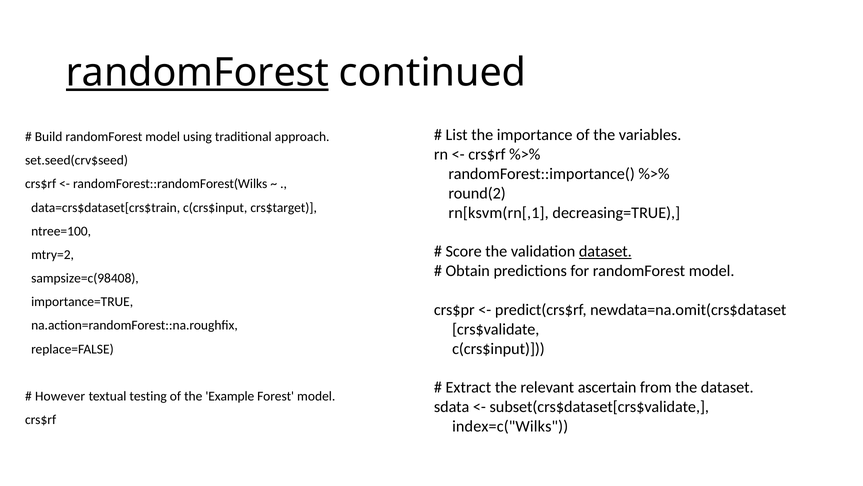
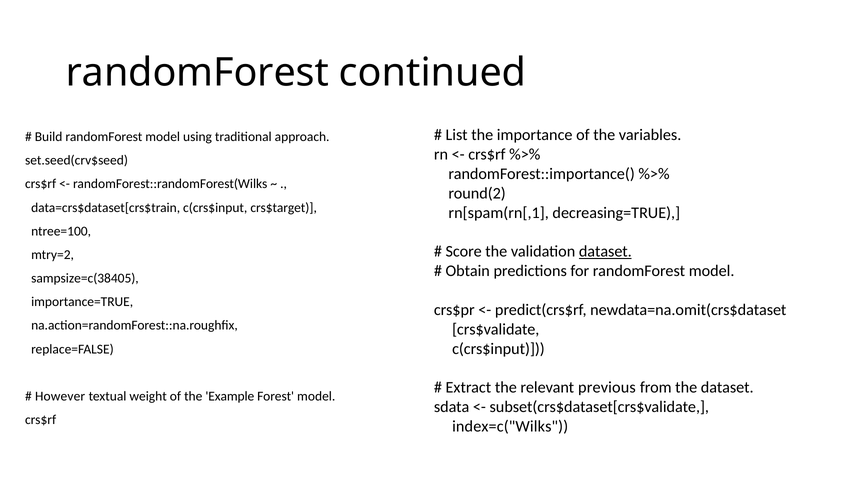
randomForest at (197, 72) underline: present -> none
rn[ksvm(rn[,1: rn[ksvm(rn[,1 -> rn[spam(rn[,1
sampsize=c(98408: sampsize=c(98408 -> sampsize=c(38405
ascertain: ascertain -> previous
testing: testing -> weight
